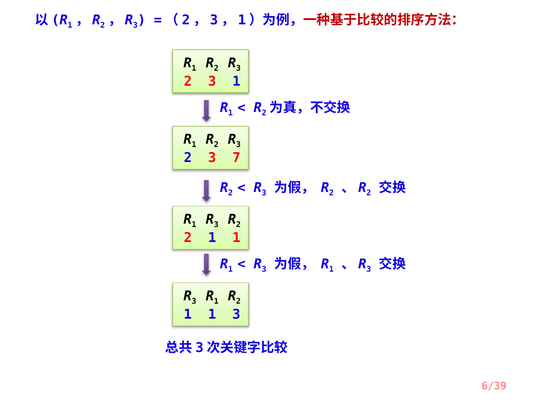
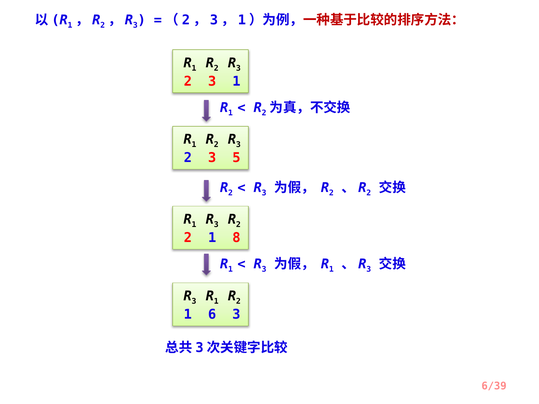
7: 7 -> 5
1 at (236, 238): 1 -> 8
1 at (212, 315): 1 -> 6
